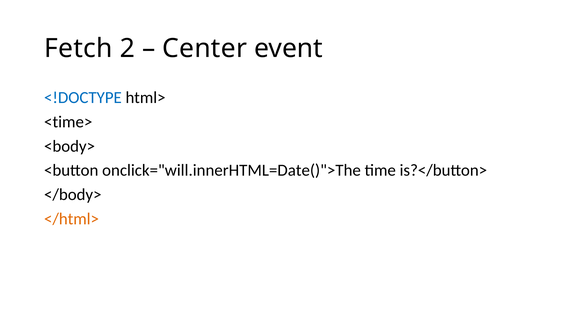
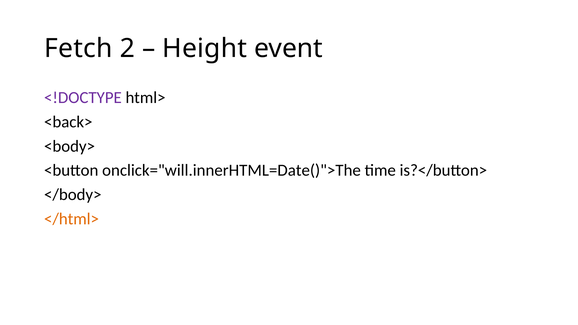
Center: Center -> Height
<!DOCTYPE colour: blue -> purple
<time>: <time> -> <back>
